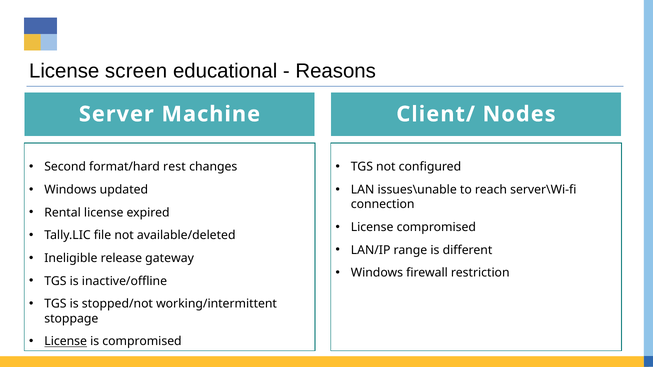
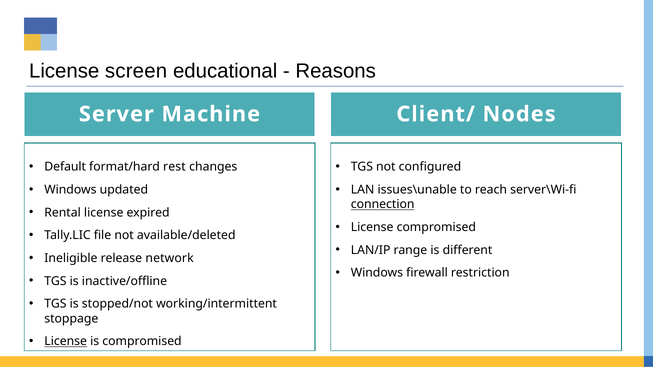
Second: Second -> Default
connection underline: none -> present
gateway: gateway -> network
